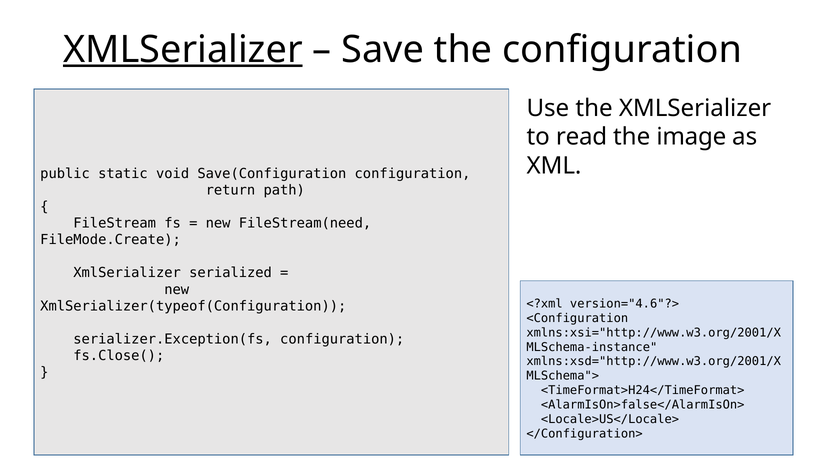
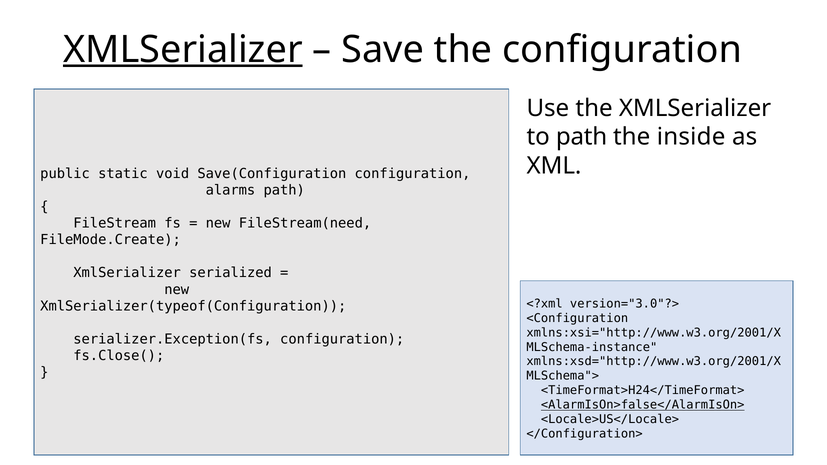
to read: read -> path
image: image -> inside
return: return -> alarms
version="4.6"?>: version="4.6"?> -> version="3.0"?>
<AlarmIsOn>false</AlarmIsOn> underline: none -> present
